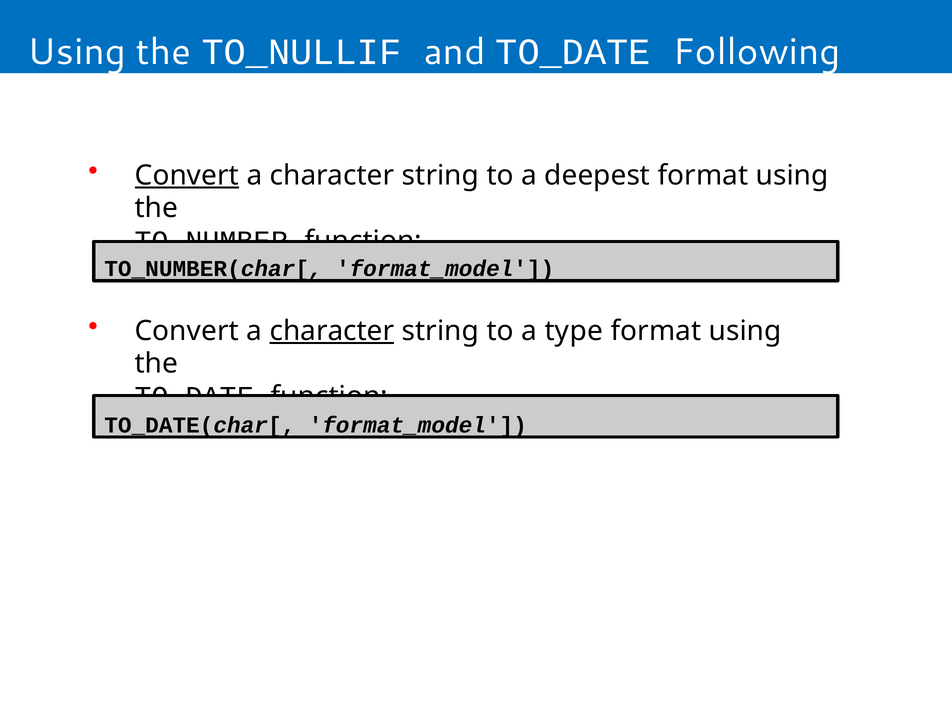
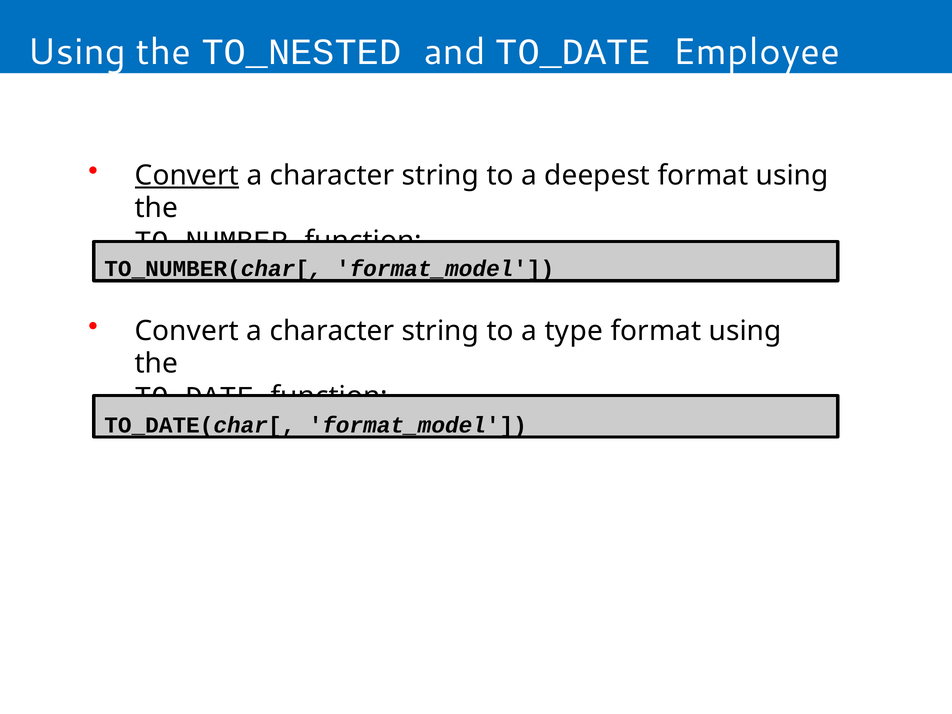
TO_NULLIF: TO_NULLIF -> TO_NESTED
Following: Following -> Employee
character at (332, 331) underline: present -> none
